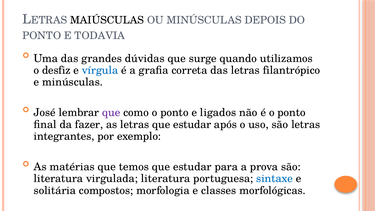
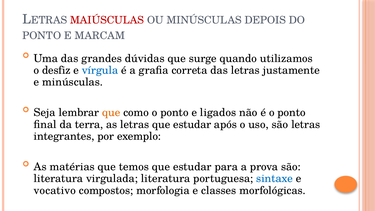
MAIÚSCULAS colour: black -> red
TODAVIA: TODAVIA -> MARCAM
filantrópico: filantrópico -> justamente
José: José -> Seja
que at (111, 113) colour: purple -> orange
fazer: fazer -> terra
solitária: solitária -> vocativo
